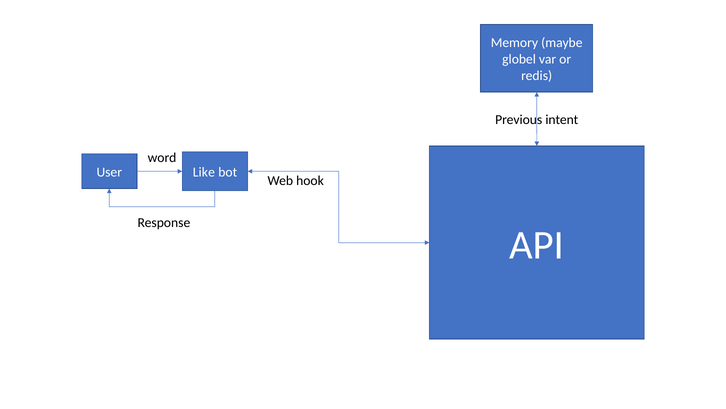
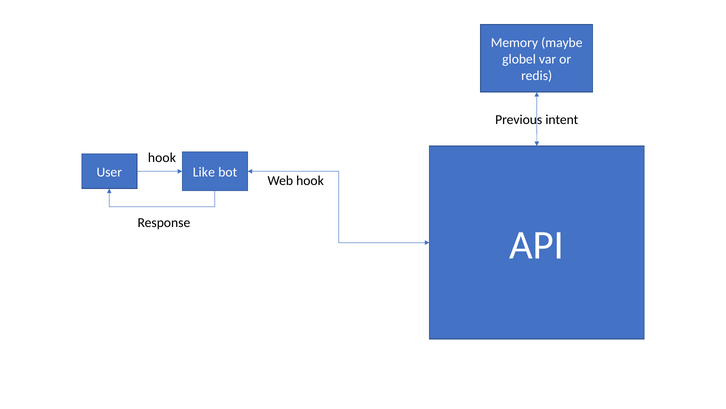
word at (162, 158): word -> hook
